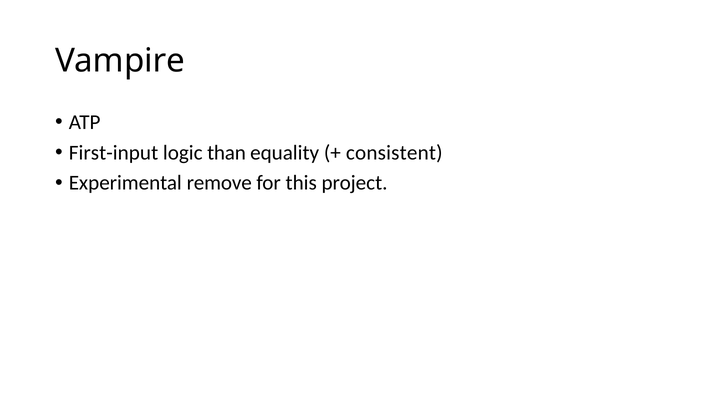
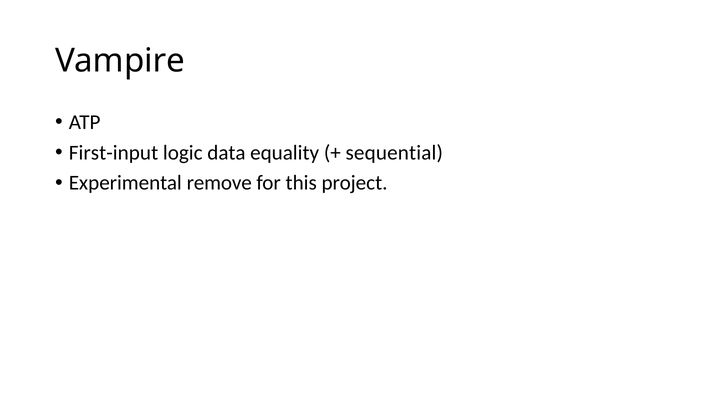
than: than -> data
consistent: consistent -> sequential
